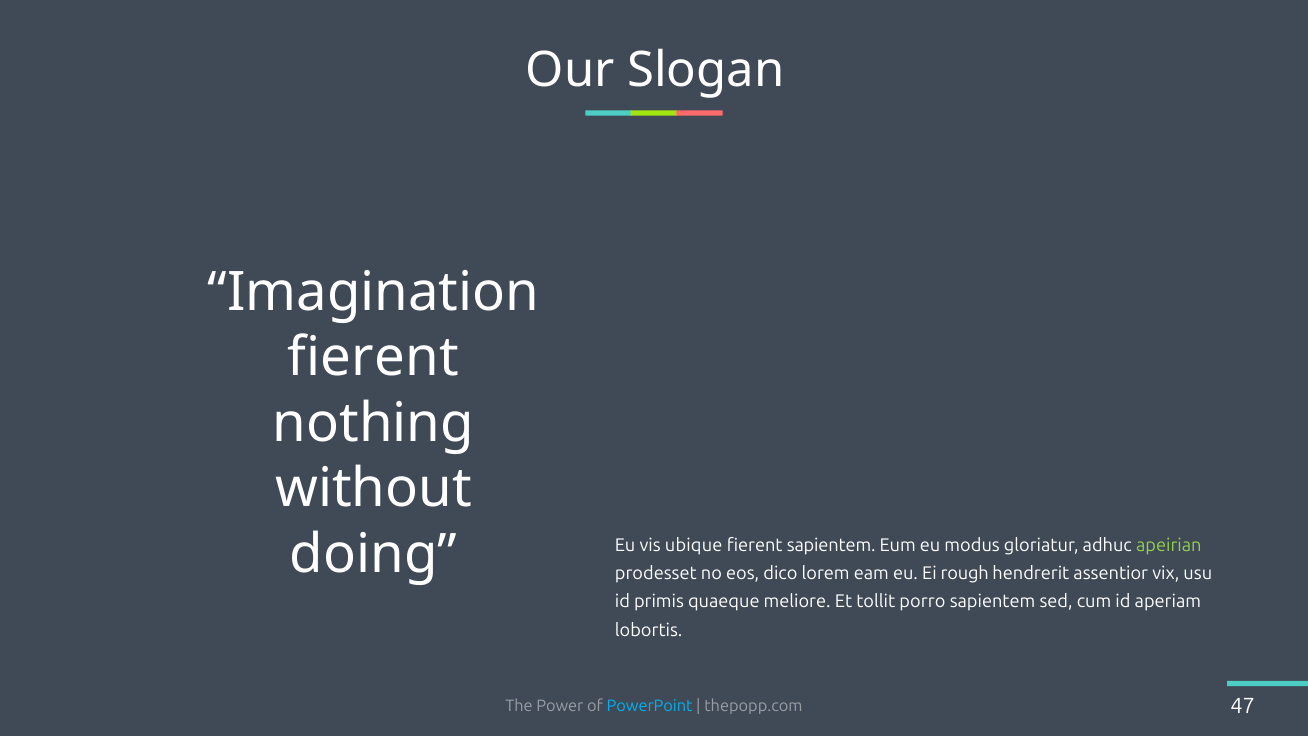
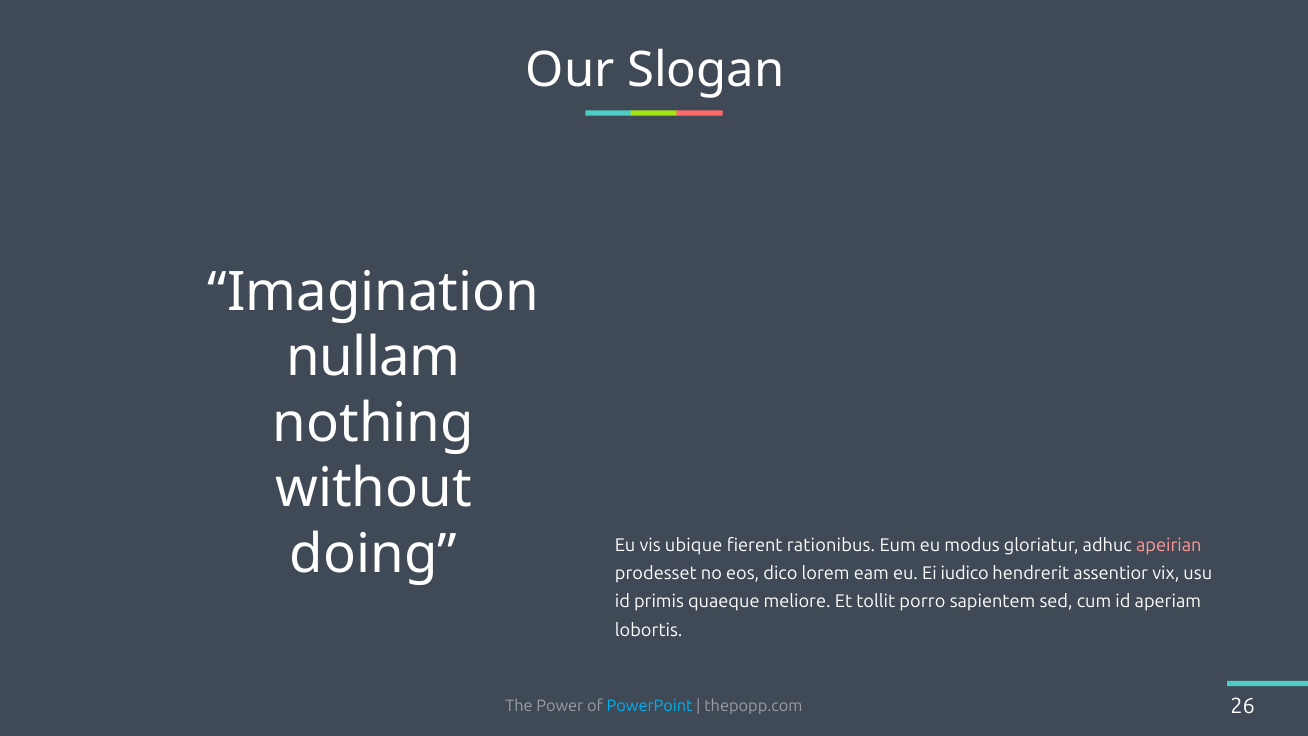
fierent at (373, 358): fierent -> nullam
fierent sapientem: sapientem -> rationibus
apeirian colour: light green -> pink
rough: rough -> iudico
47: 47 -> 26
